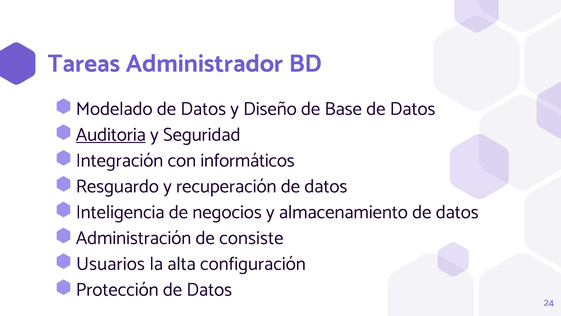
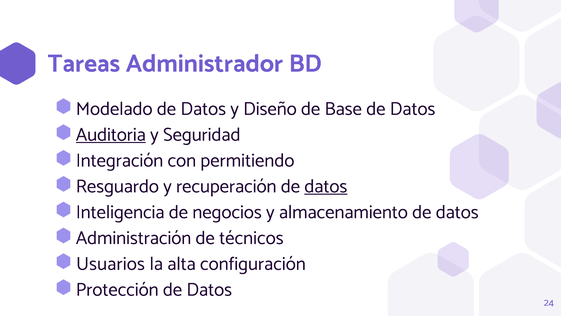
informáticos: informáticos -> permitiendo
datos at (326, 186) underline: none -> present
consiste: consiste -> técnicos
